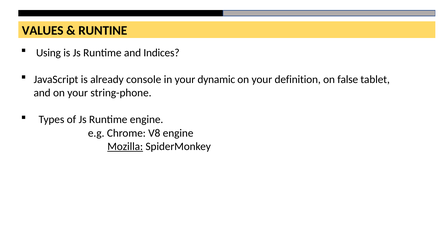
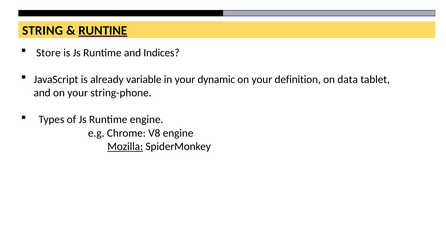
VALUES: VALUES -> STRING
RUNTINE underline: none -> present
Using: Using -> Store
console: console -> variable
false: false -> data
